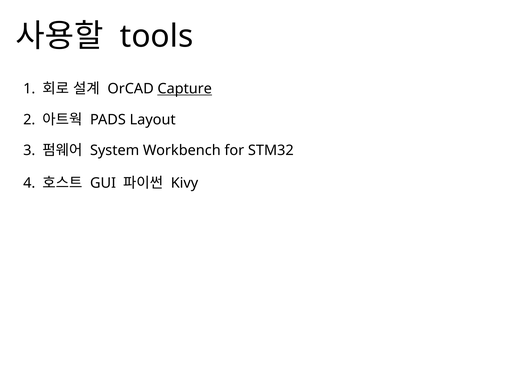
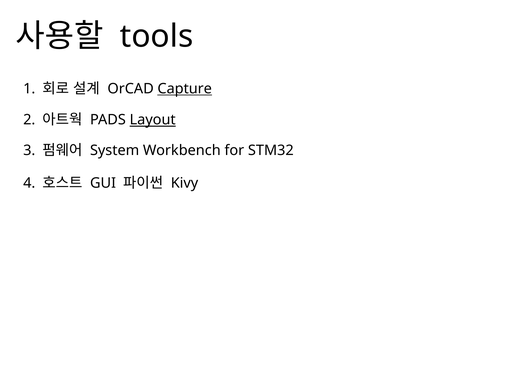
Layout underline: none -> present
